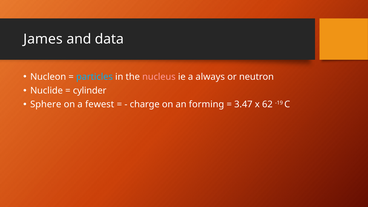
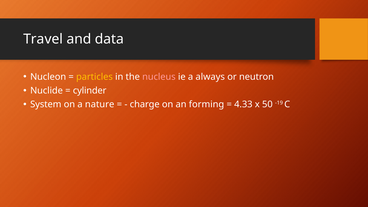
James: James -> Travel
particles colour: light blue -> yellow
Sphere: Sphere -> System
fewest: fewest -> nature
3.47: 3.47 -> 4.33
62: 62 -> 50
